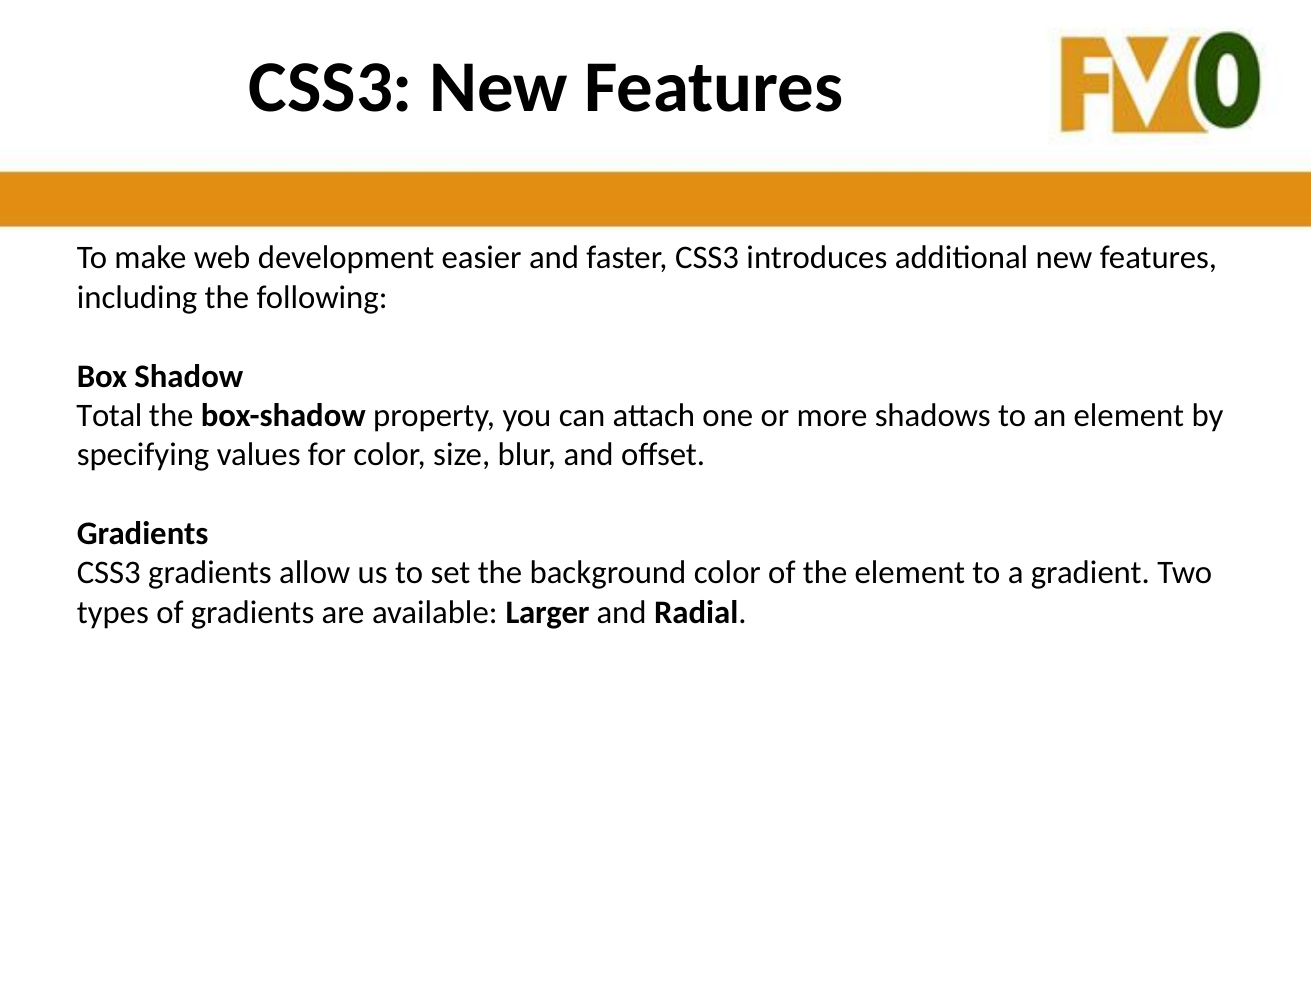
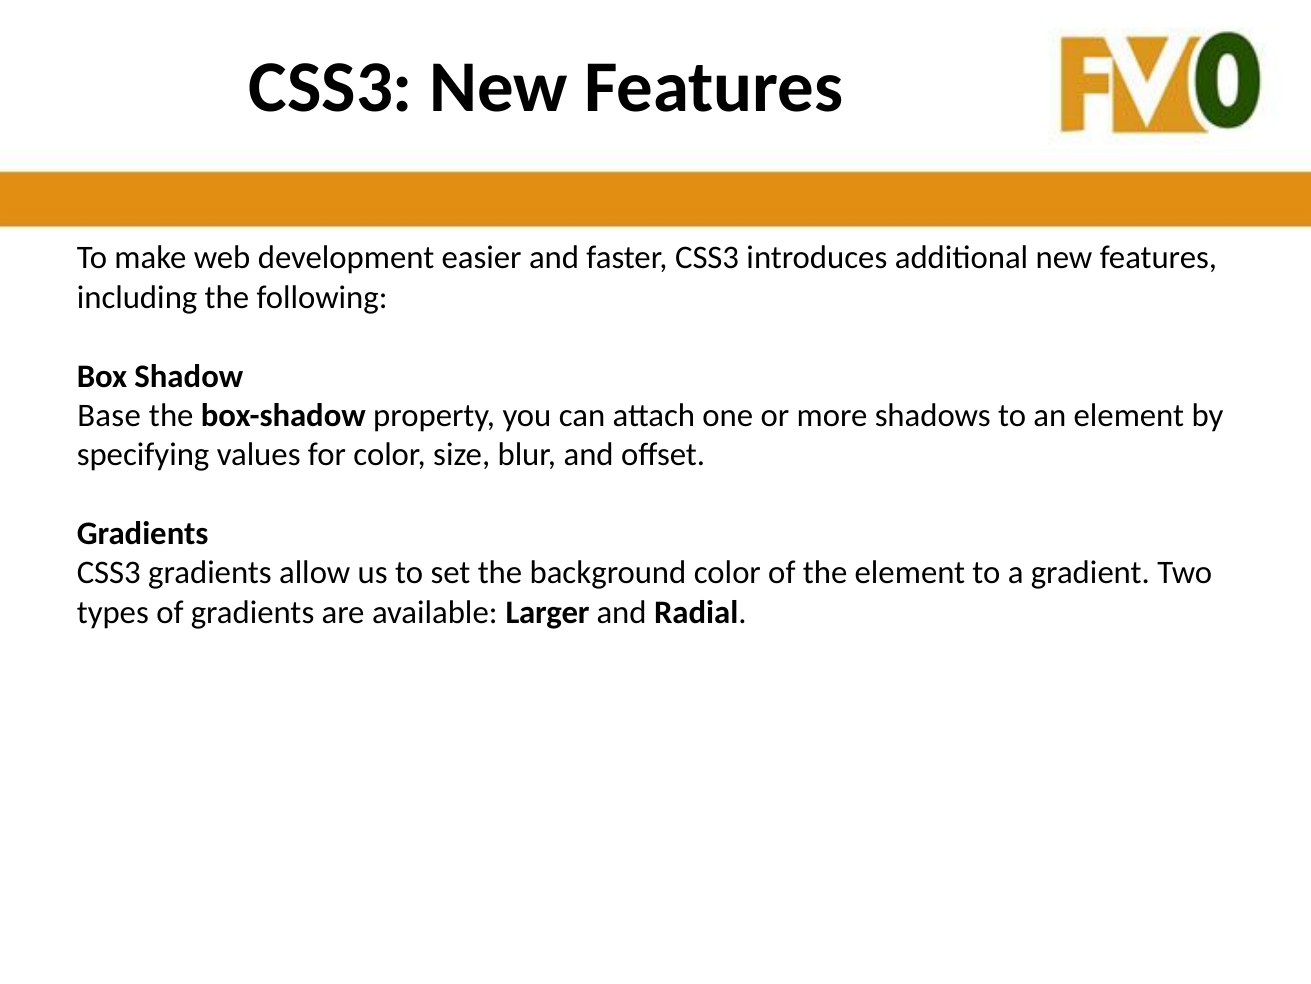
Total: Total -> Base
